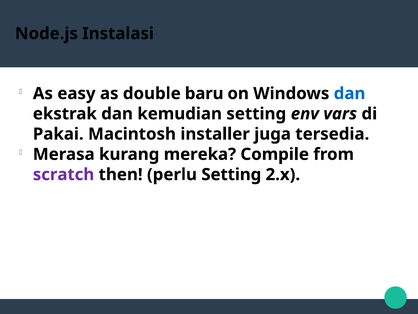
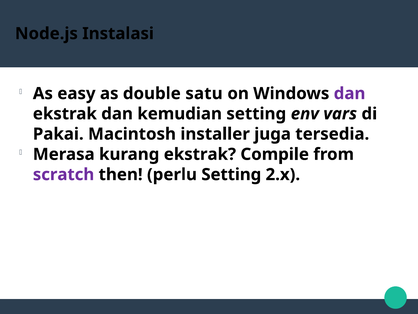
baru: baru -> satu
dan at (350, 93) colour: blue -> purple
kurang mereka: mereka -> ekstrak
